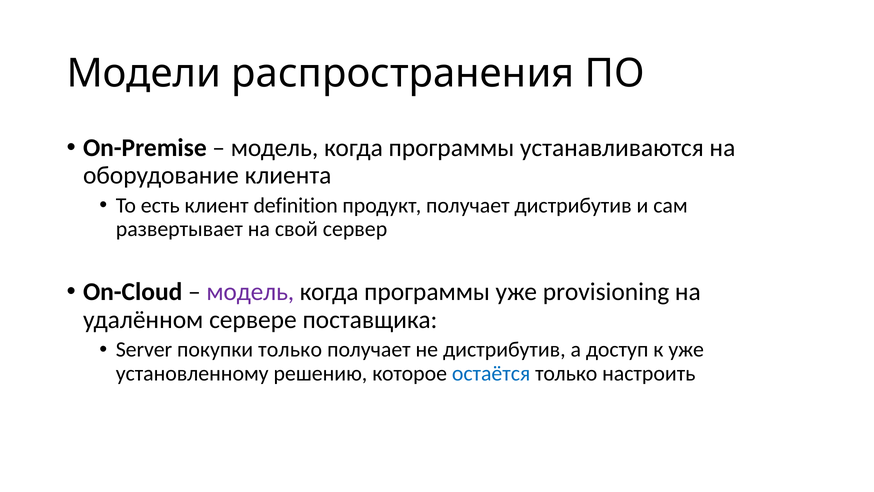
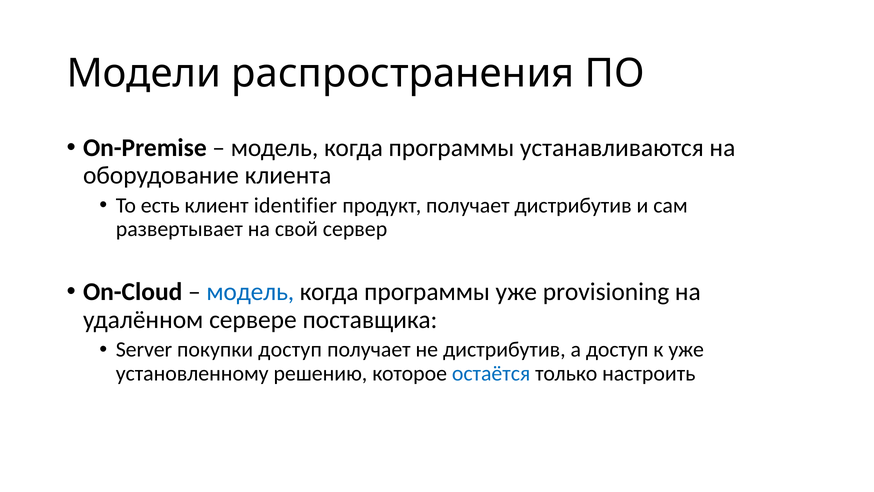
definition: definition -> identifier
модель at (250, 292) colour: purple -> blue
покупки только: только -> доступ
